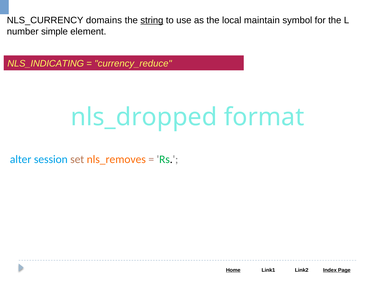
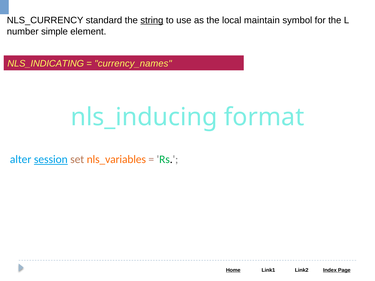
domains: domains -> standard
currency_reduce: currency_reduce -> currency_names
nls_dropped: nls_dropped -> nls_inducing
session underline: none -> present
nls_removes: nls_removes -> nls_variables
